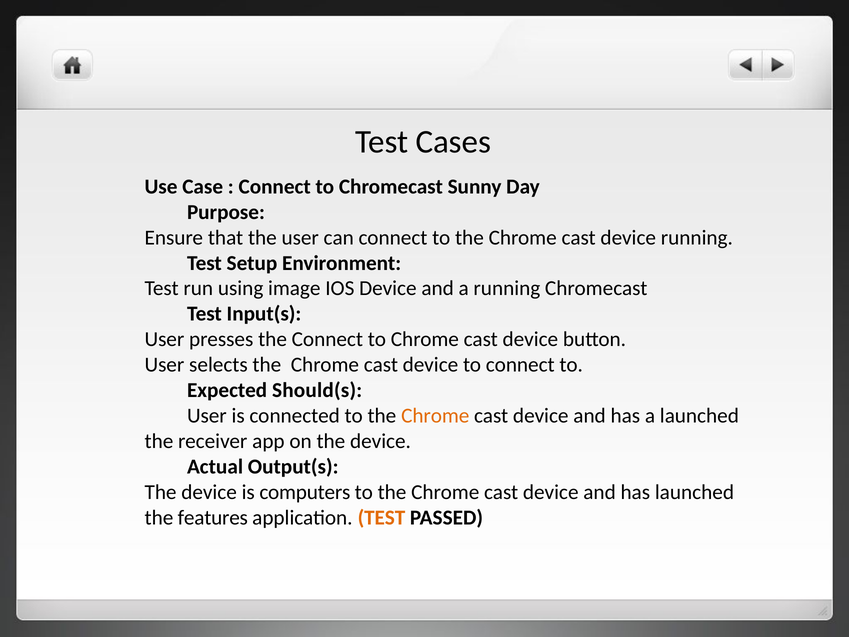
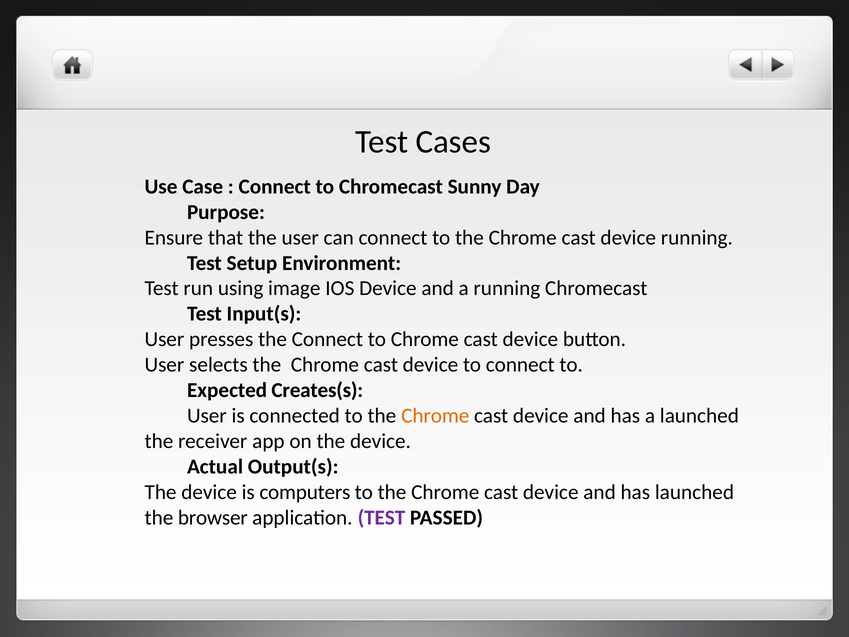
Should(s: Should(s -> Creates(s
features: features -> browser
TEST at (381, 518) colour: orange -> purple
